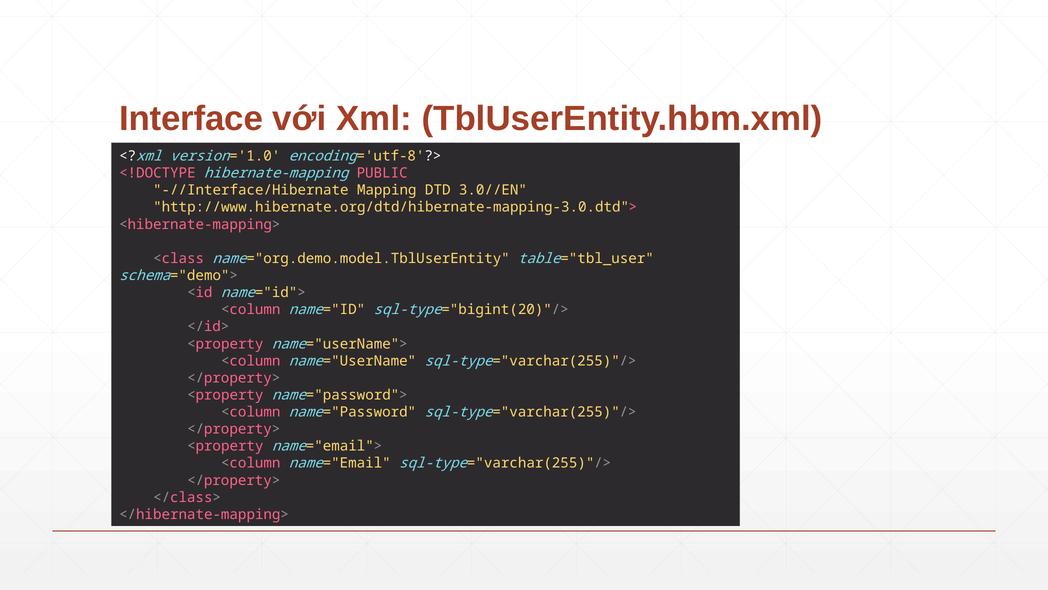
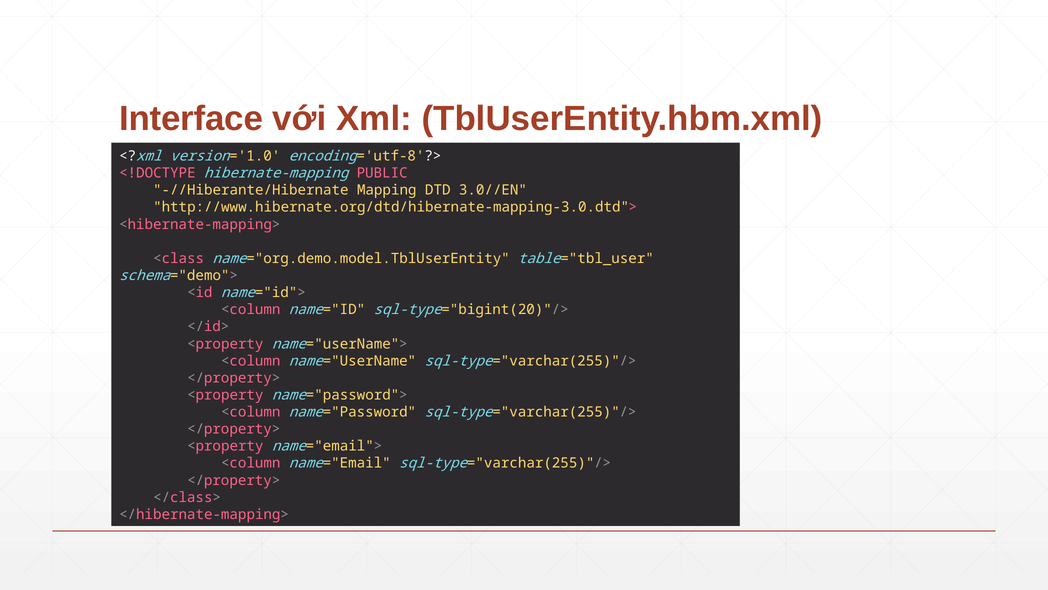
-//Interface/Hibernate: -//Interface/Hibernate -> -//Hiberante/Hibernate
